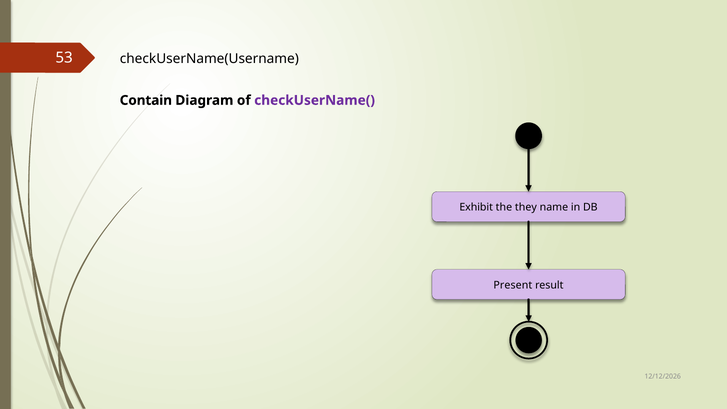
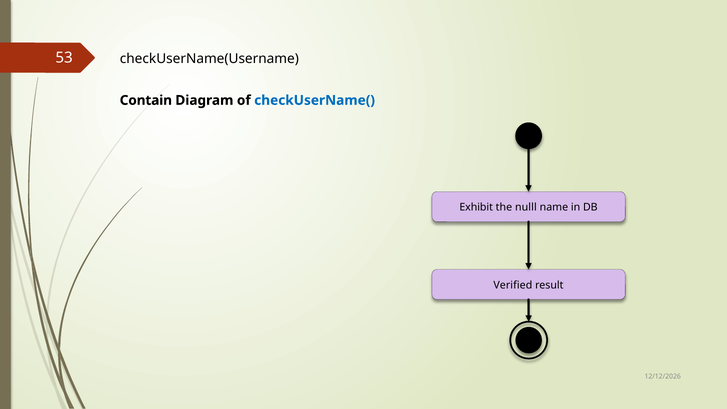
checkUserName( colour: purple -> blue
they: they -> nulll
Present: Present -> Verified
